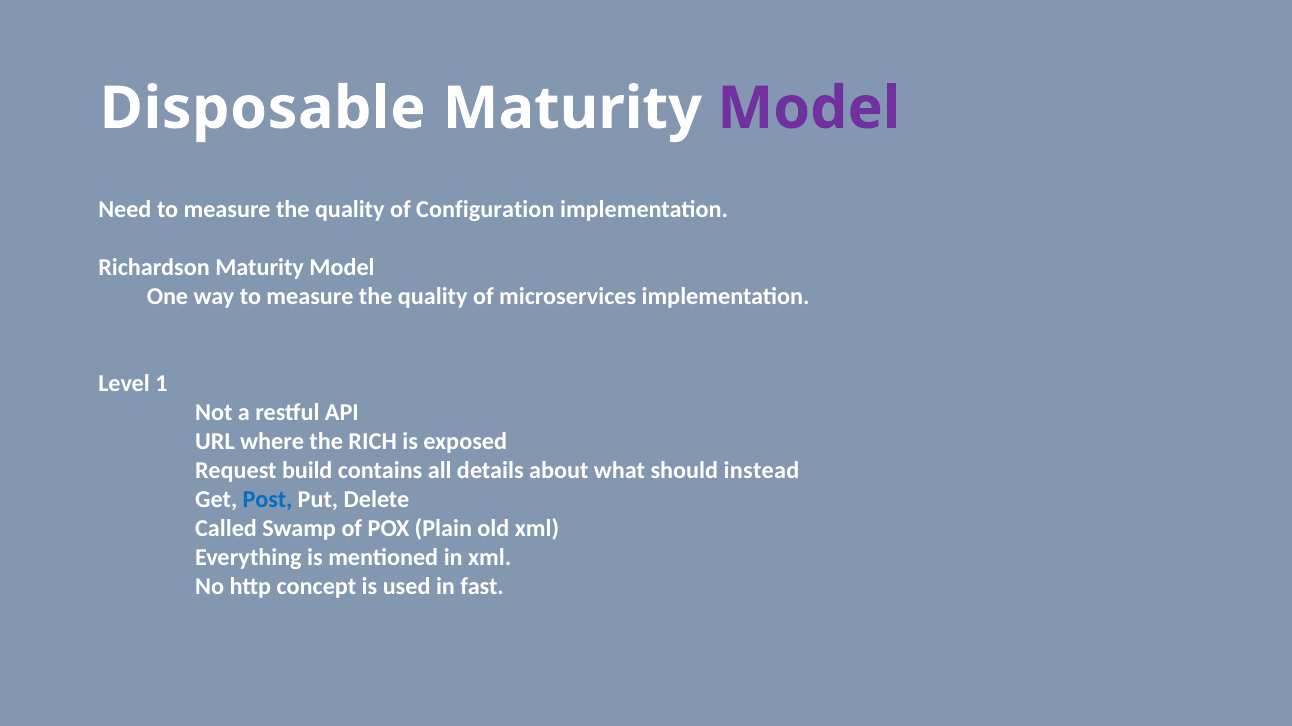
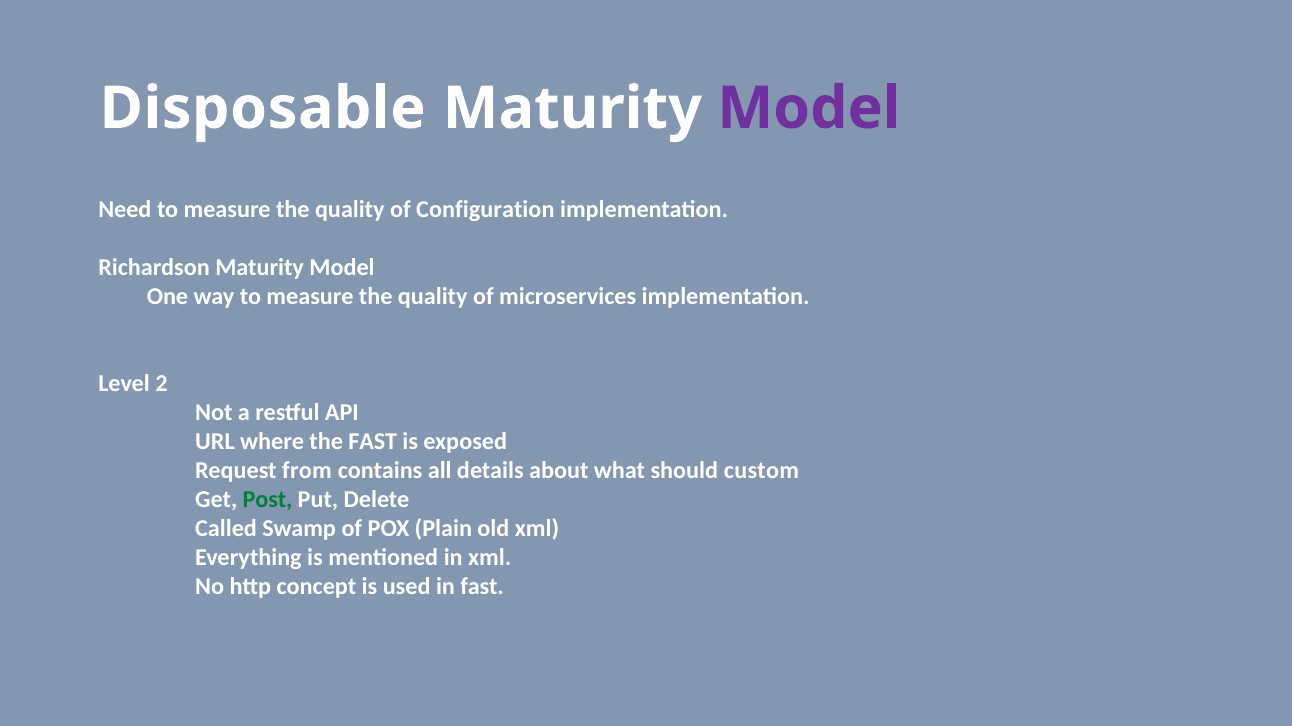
1: 1 -> 2
the RICH: RICH -> FAST
build: build -> from
instead: instead -> custom
Post colour: blue -> green
